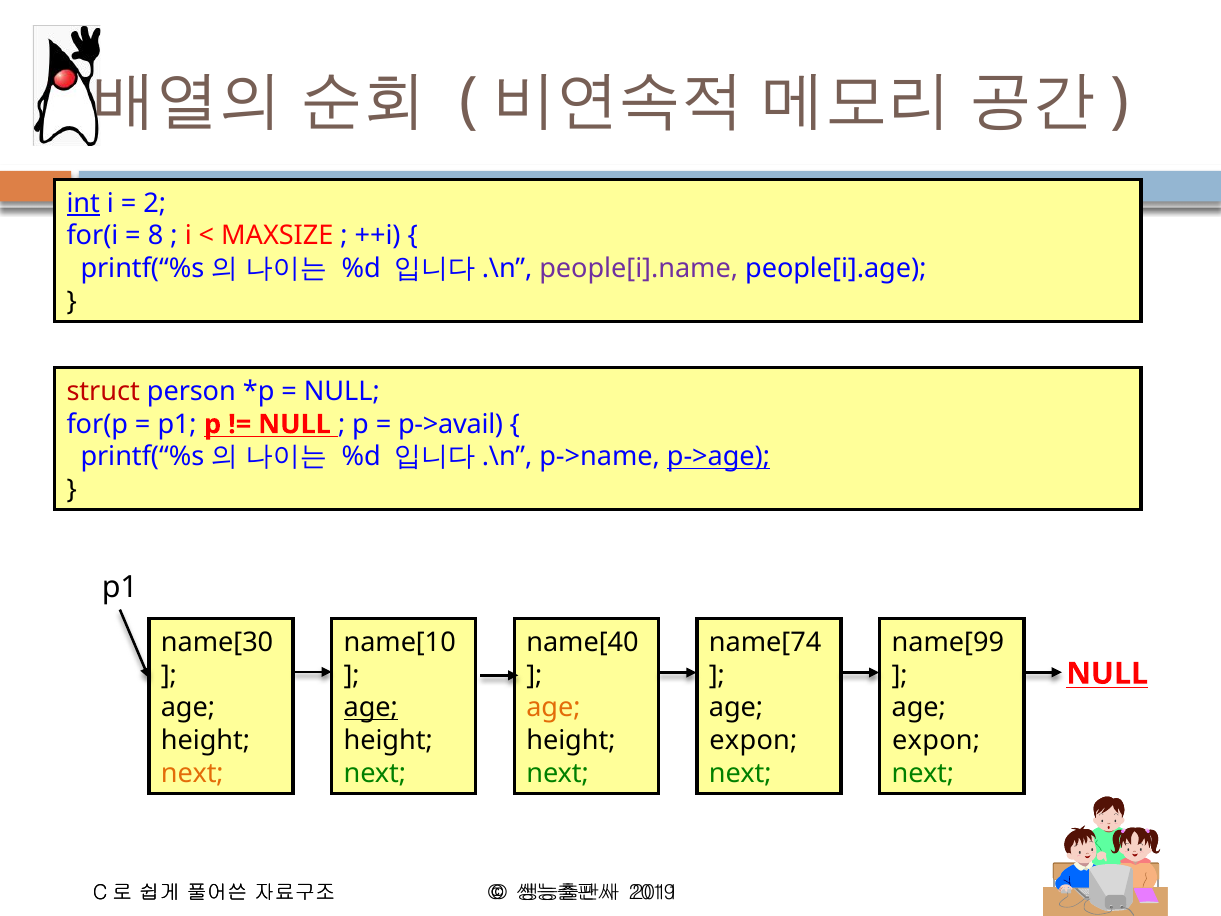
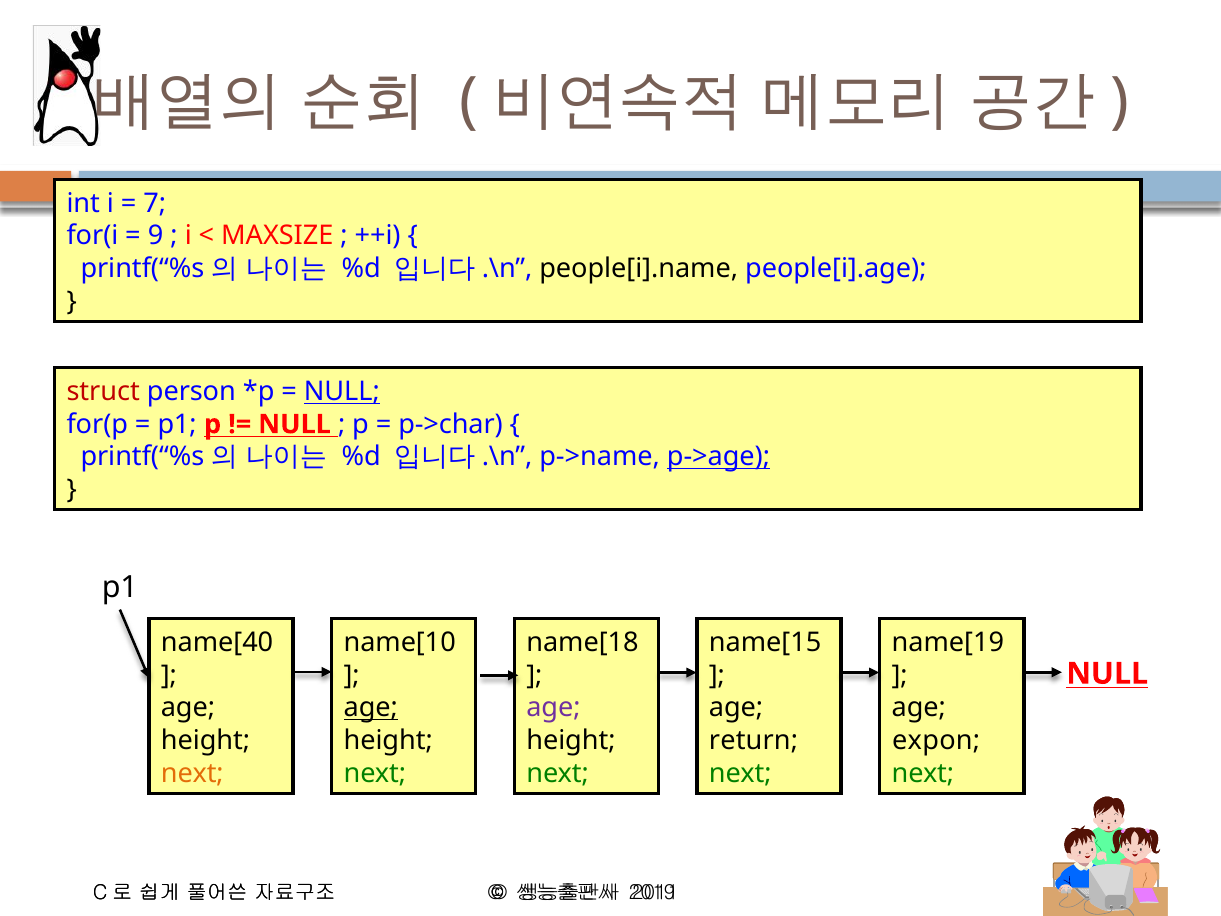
int underline: present -> none
2: 2 -> 7
8: 8 -> 9
people[i].name colour: purple -> black
NULL at (342, 392) underline: none -> present
p->avail: p->avail -> p->char
name[30: name[30 -> name[40
name[40: name[40 -> name[18
name[74: name[74 -> name[15
name[99: name[99 -> name[19
age at (553, 708) colour: orange -> purple
expon at (753, 740): expon -> return
